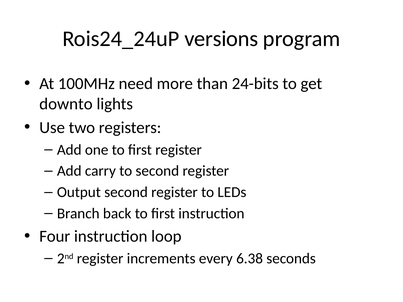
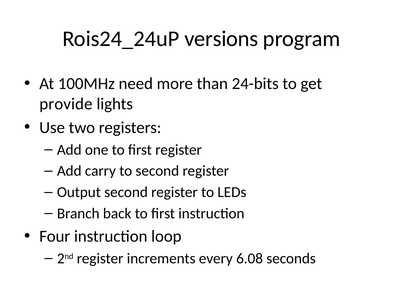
downto: downto -> provide
6.38: 6.38 -> 6.08
